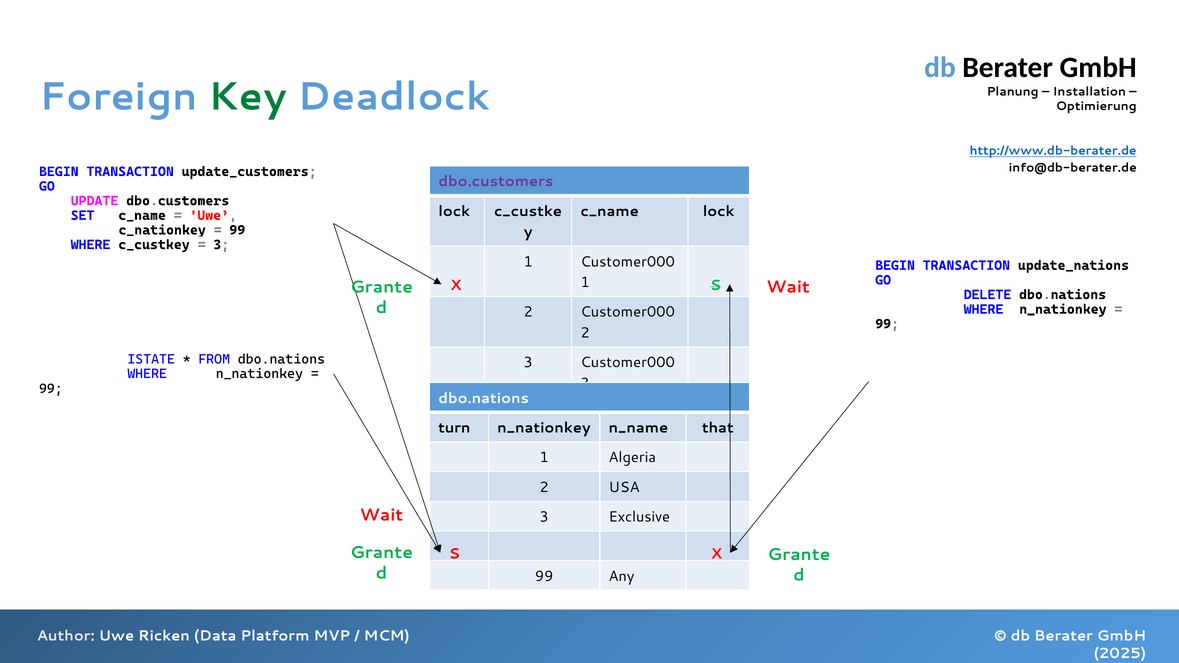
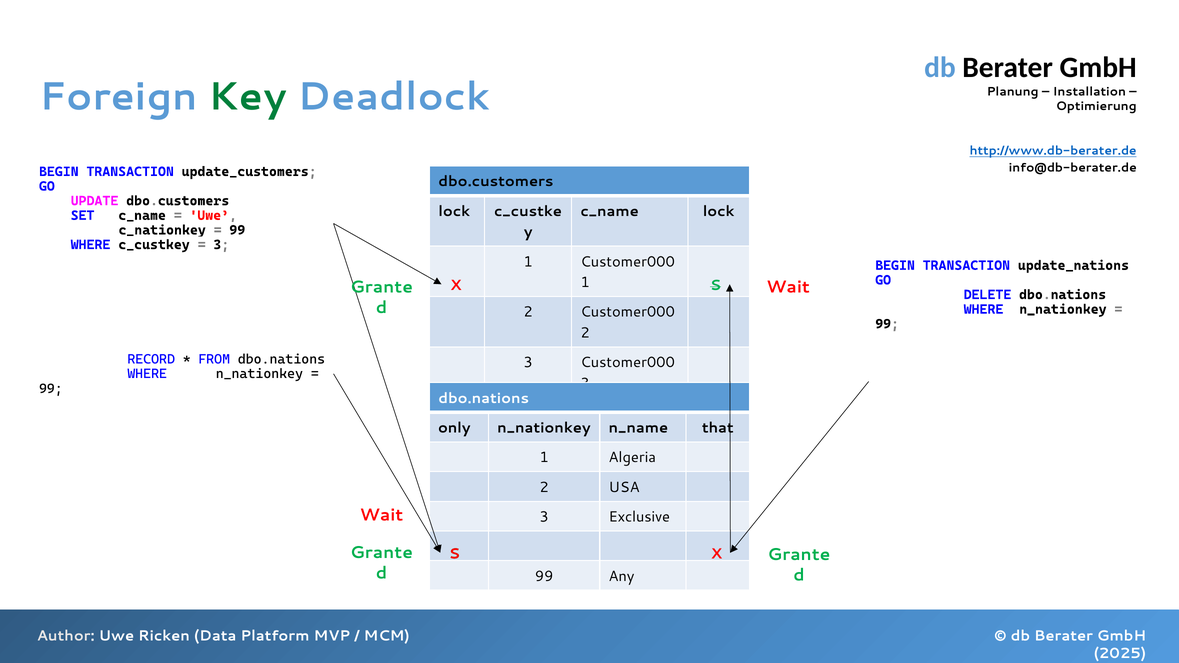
dbo.customers at (496, 182) colour: purple -> black
ISTATE: ISTATE -> RECORD
turn: turn -> only
